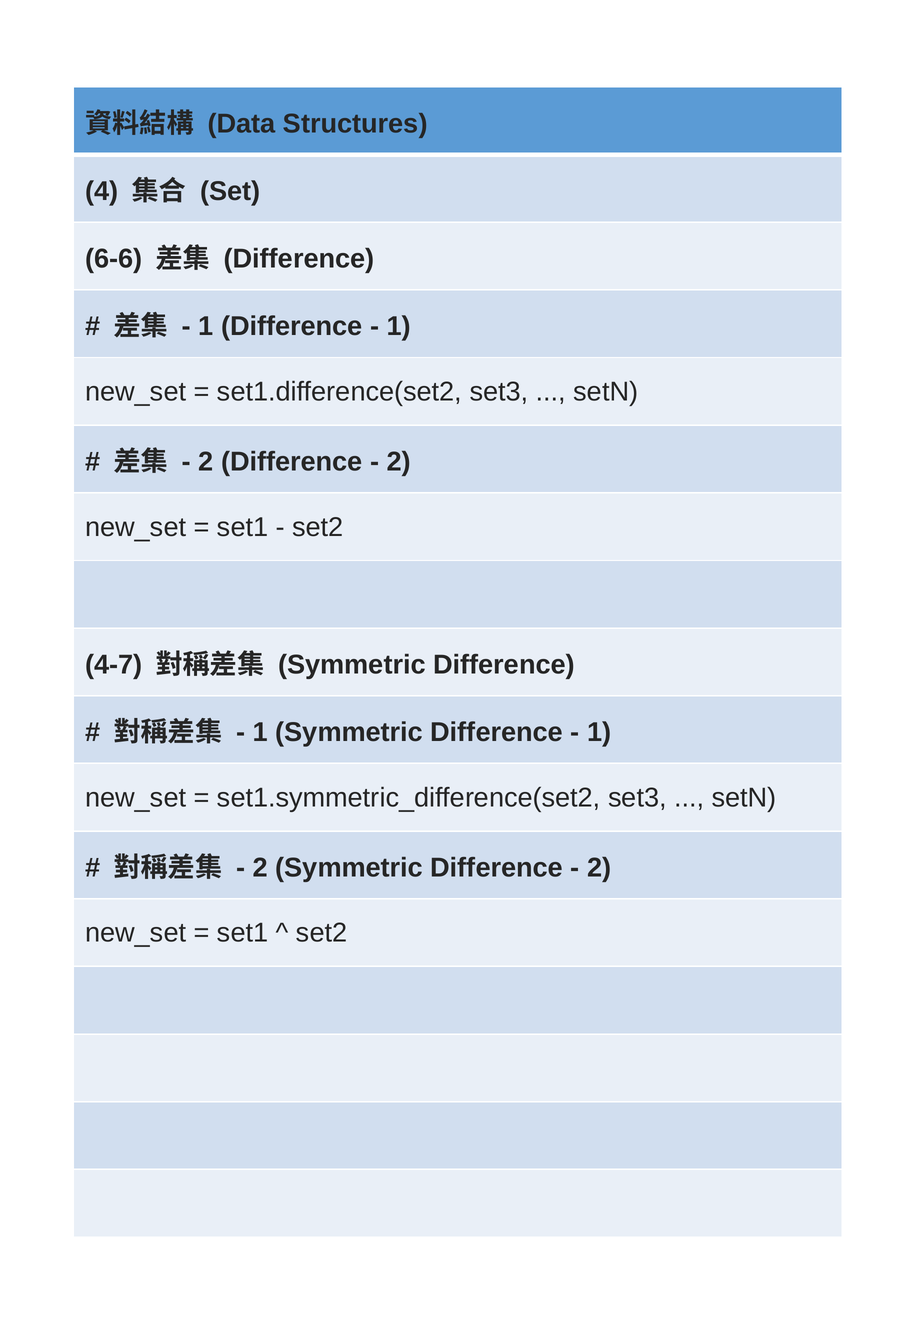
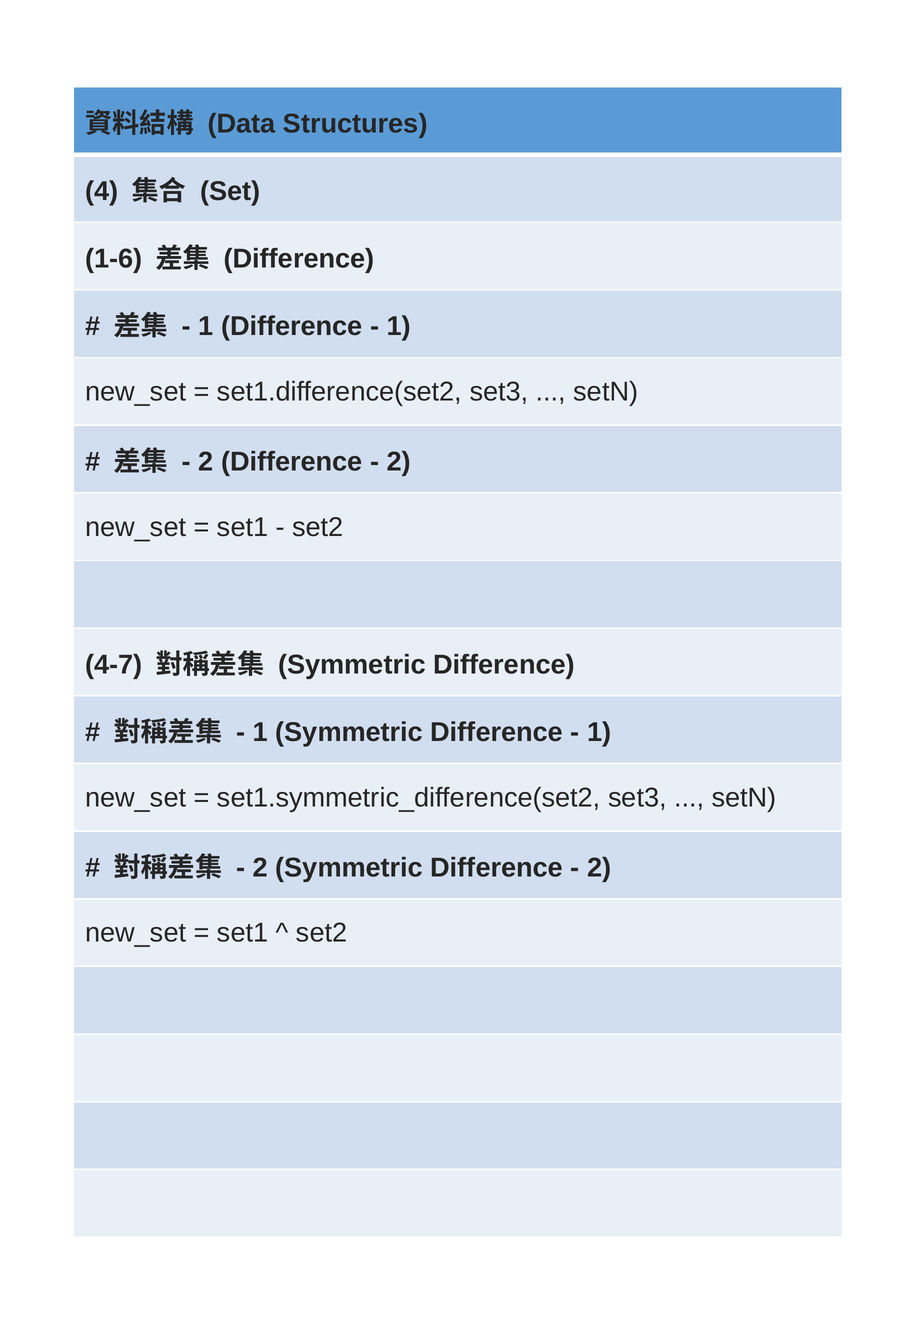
6-6: 6-6 -> 1-6
